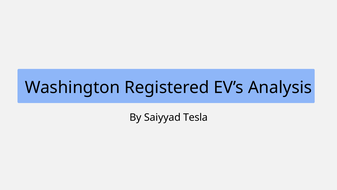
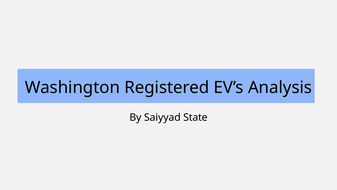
Tesla: Tesla -> State
